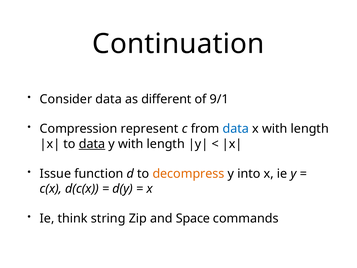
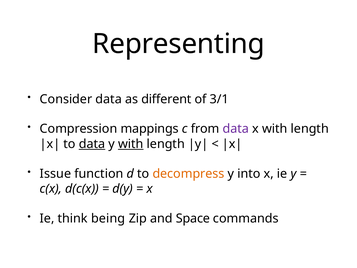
Continuation: Continuation -> Representing
9/1: 9/1 -> 3/1
represent: represent -> mappings
data at (236, 129) colour: blue -> purple
with at (131, 144) underline: none -> present
string: string -> being
